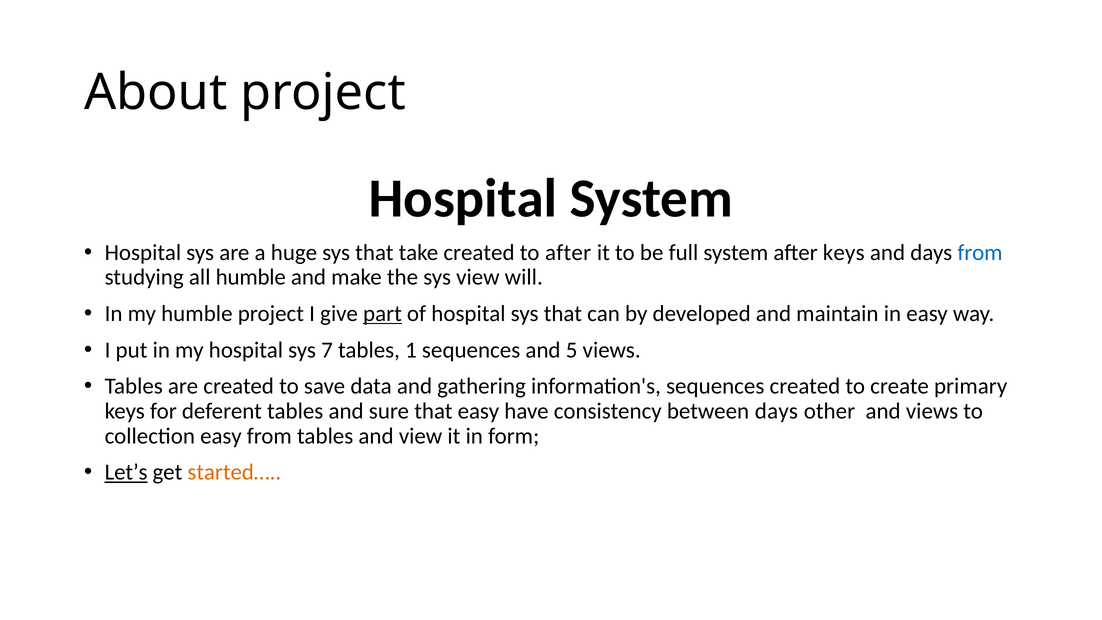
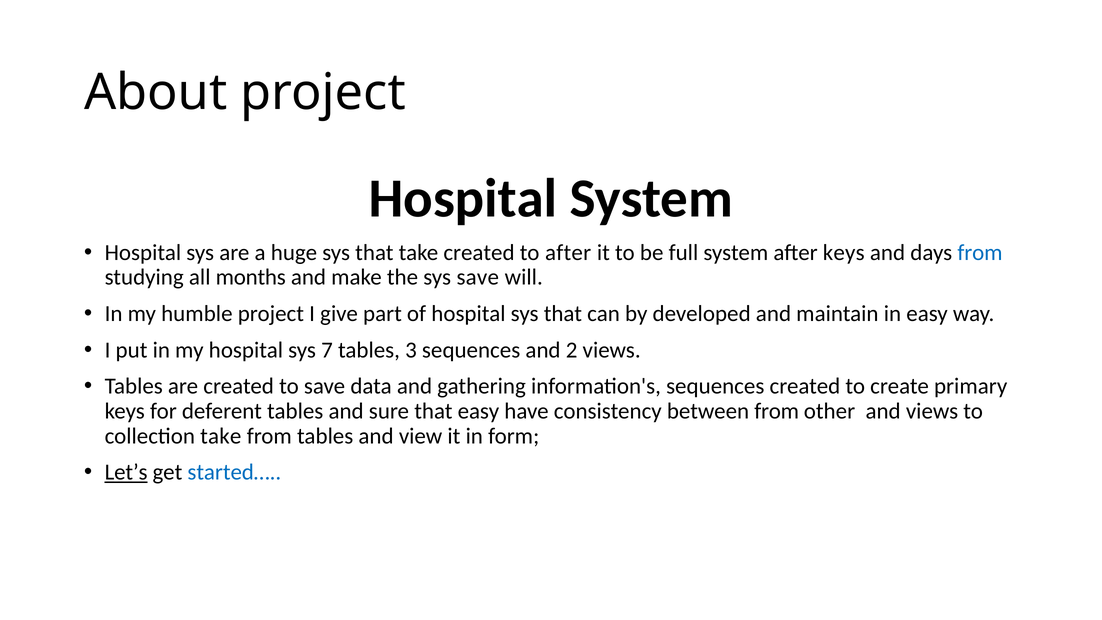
all humble: humble -> months
sys view: view -> save
part underline: present -> none
1: 1 -> 3
5: 5 -> 2
between days: days -> from
collection easy: easy -> take
started… colour: orange -> blue
